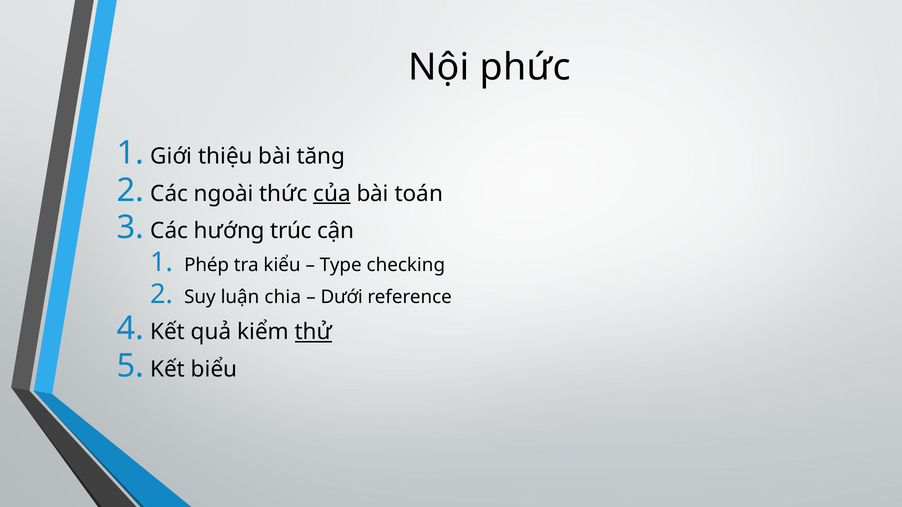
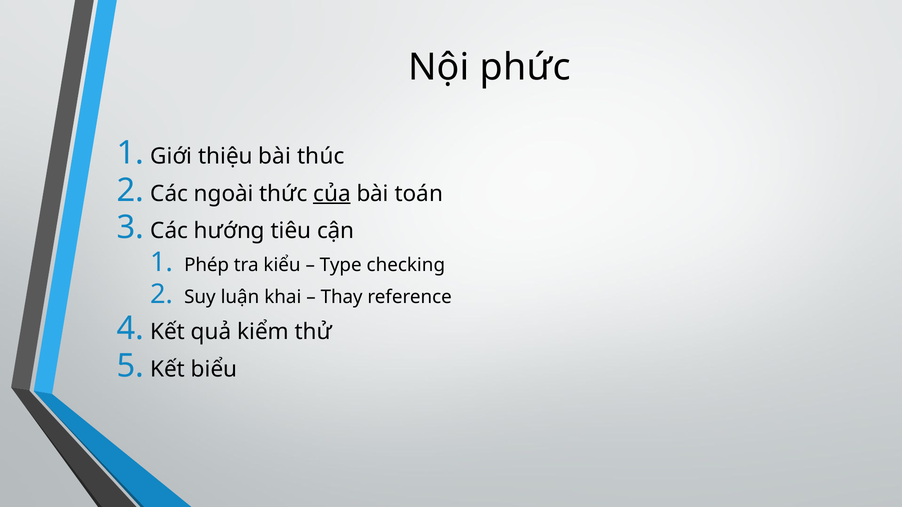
tăng: tăng -> thúc
trúc: trúc -> tiêu
chia: chia -> khai
Dưới: Dưới -> Thay
thử underline: present -> none
